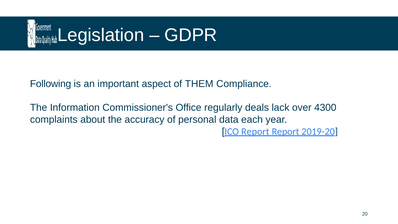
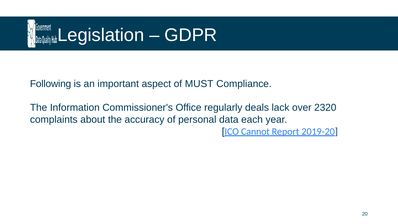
THEM: THEM -> MUST
4300: 4300 -> 2320
ICO Report: Report -> Cannot
